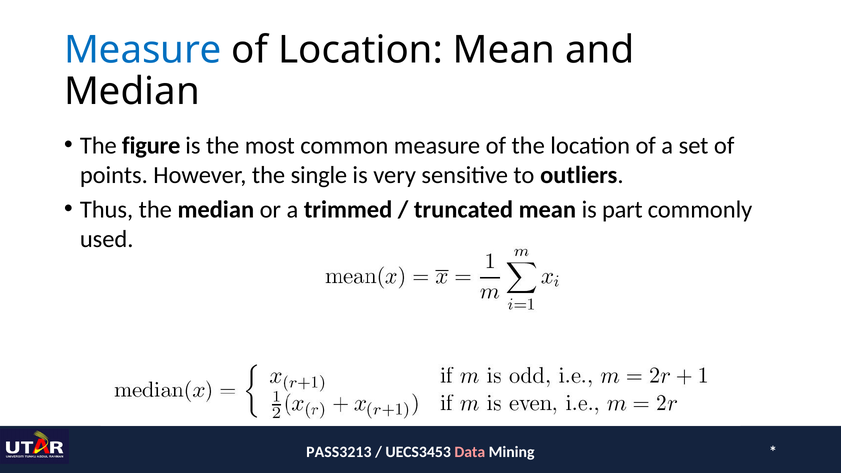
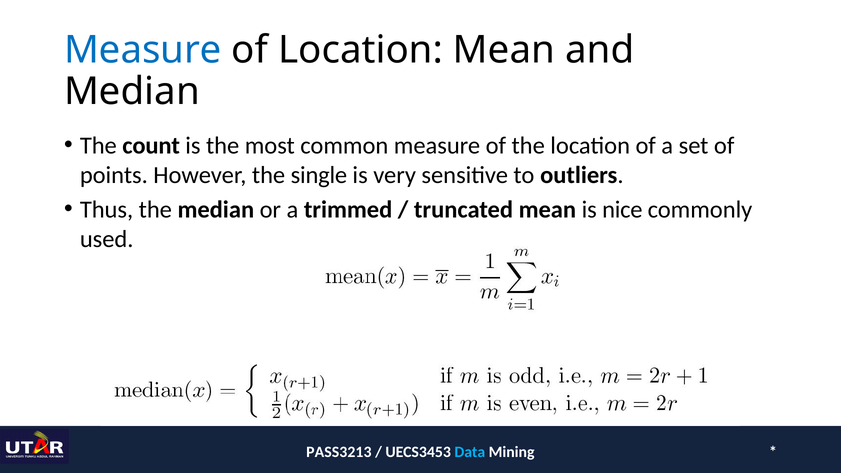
figure: figure -> count
part: part -> nice
Data colour: pink -> light blue
